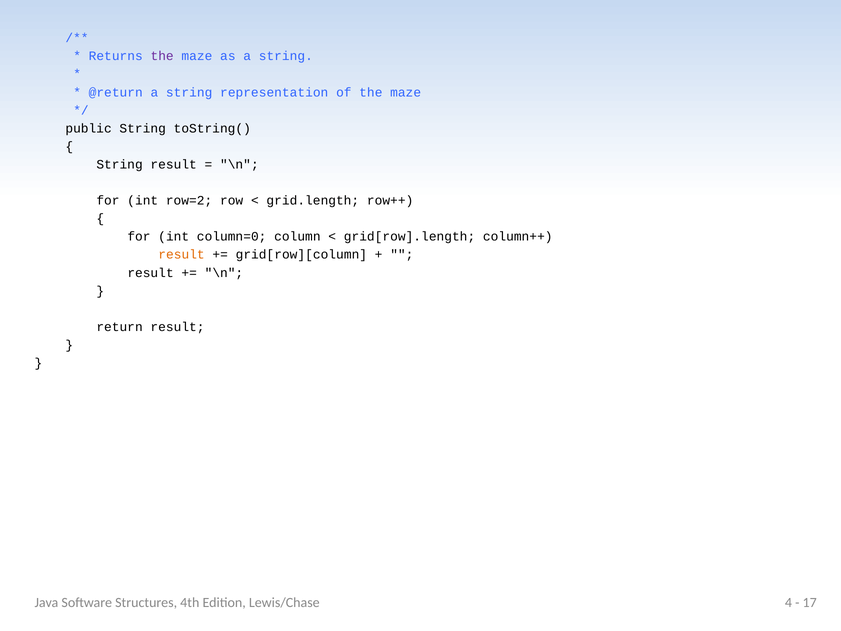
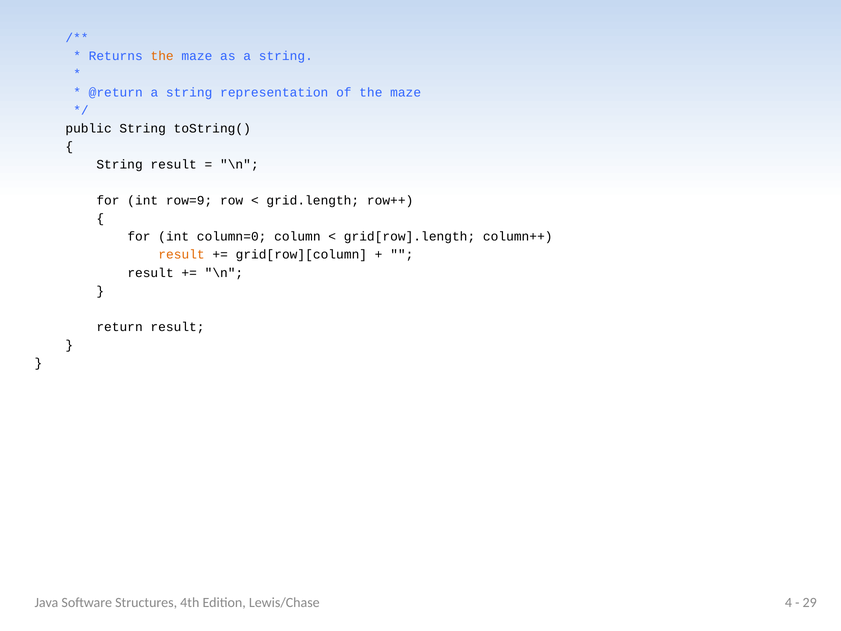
the at (162, 56) colour: purple -> orange
row=2: row=2 -> row=9
17: 17 -> 29
